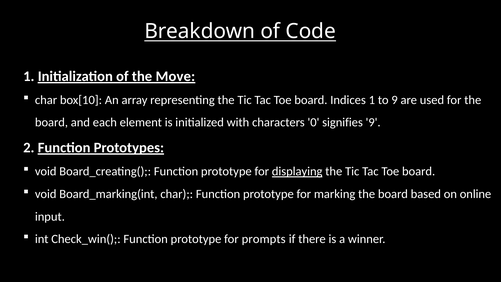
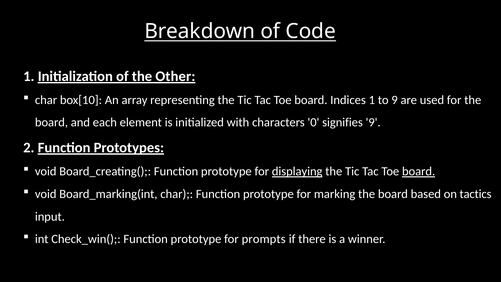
Move: Move -> Other
board at (419, 171) underline: none -> present
online: online -> tactics
